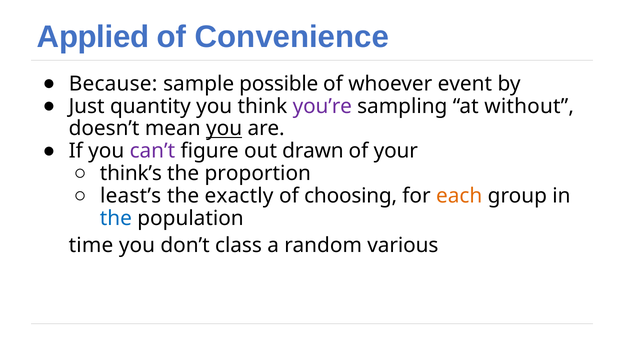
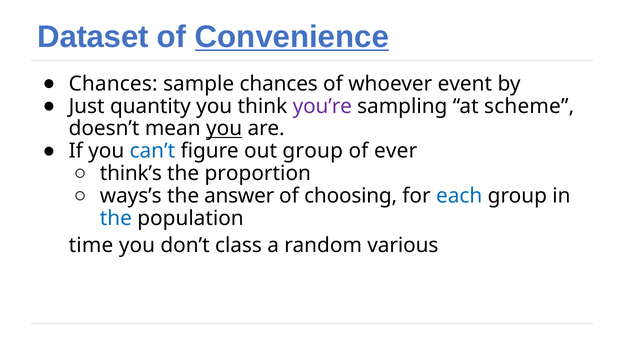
Applied: Applied -> Dataset
Convenience underline: none -> present
Because at (113, 84): Because -> Chances
sample possible: possible -> chances
without: without -> scheme
can’t colour: purple -> blue
out drawn: drawn -> group
your: your -> ever
least’s: least’s -> ways’s
exactly: exactly -> answer
each colour: orange -> blue
